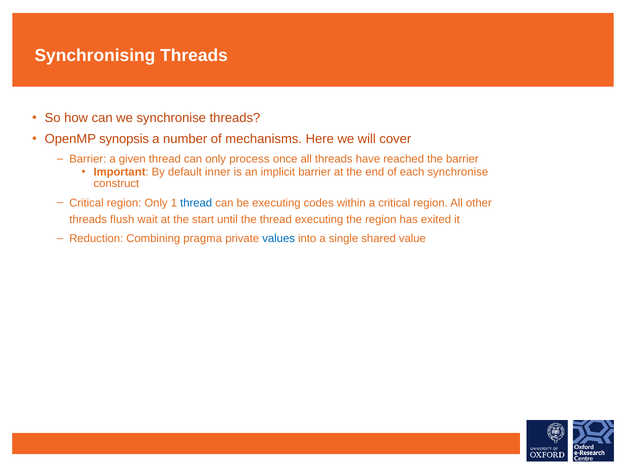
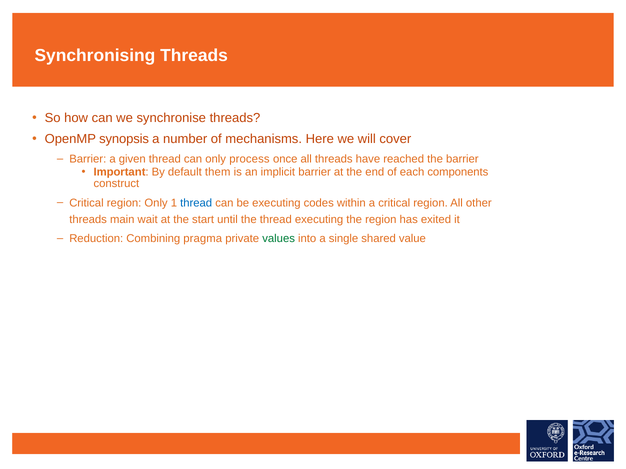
inner: inner -> them
each synchronise: synchronise -> components
flush: flush -> main
values colour: blue -> green
